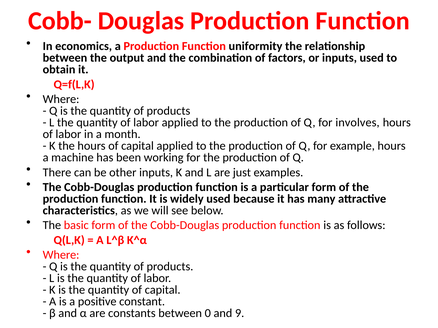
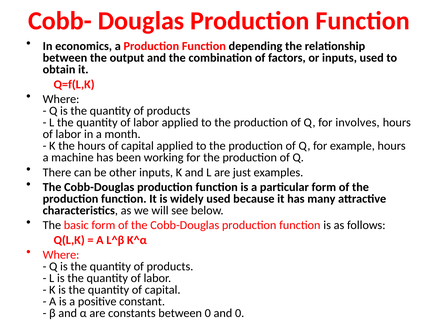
uniformity: uniformity -> depending
and 9: 9 -> 0
